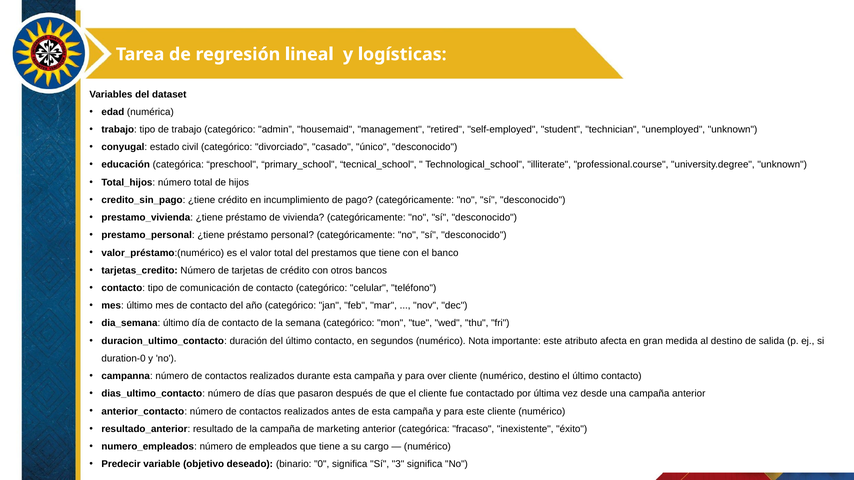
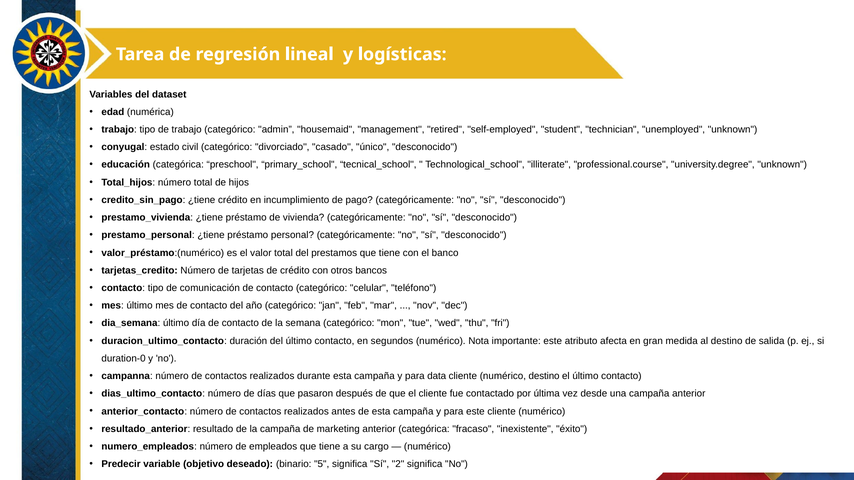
over: over -> data
0: 0 -> 5
3: 3 -> 2
